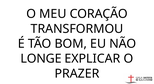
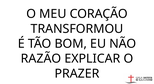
LONGE: LONGE -> RAZÃO
